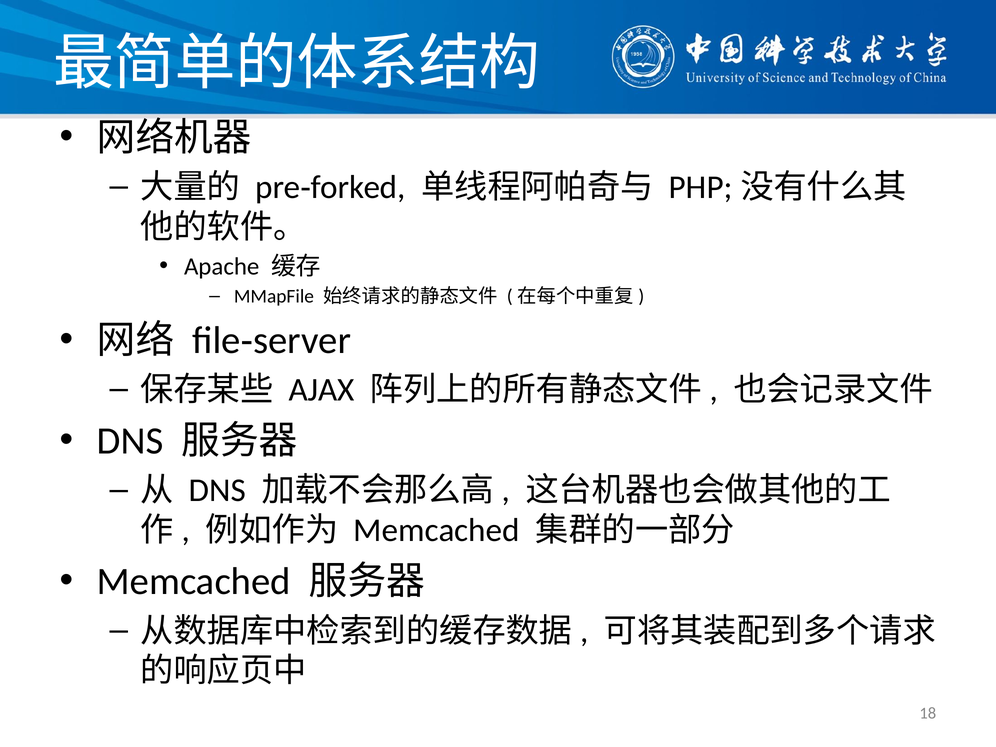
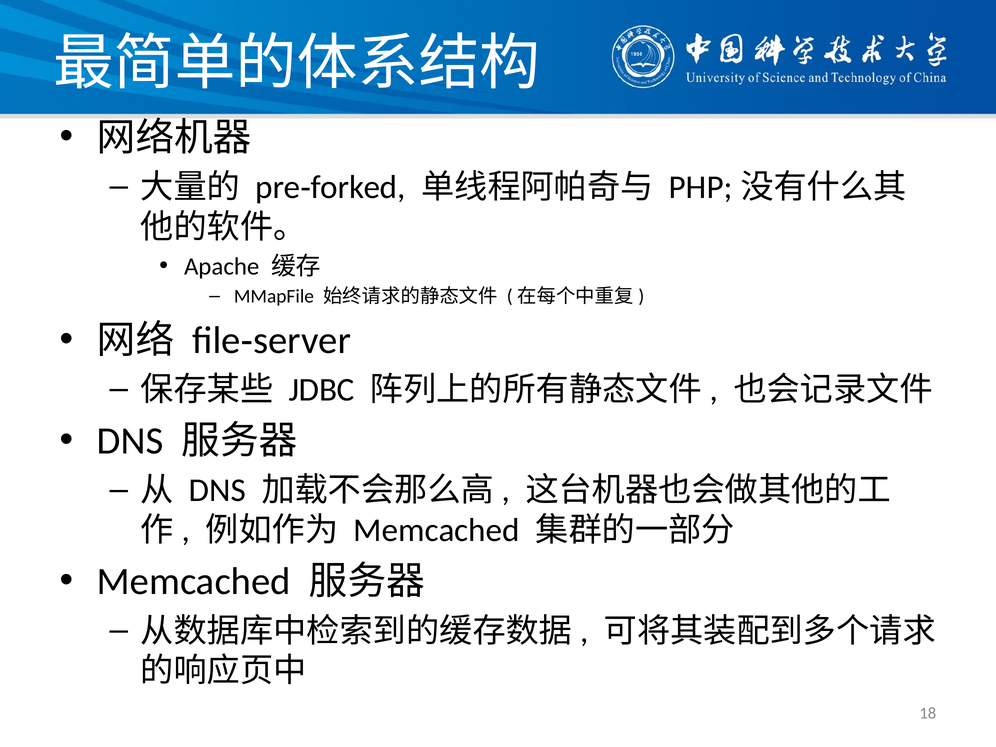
AJAX: AJAX -> JDBC
